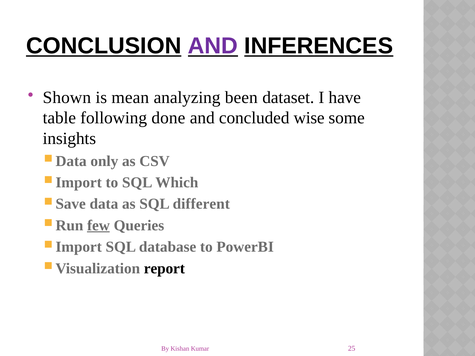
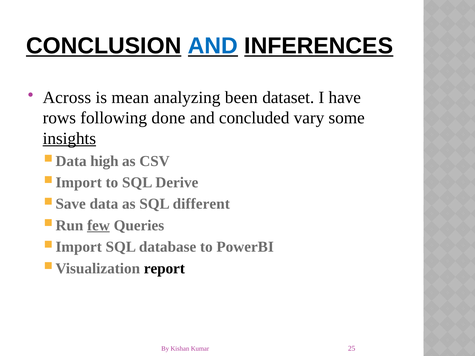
AND at (213, 46) colour: purple -> blue
Shown: Shown -> Across
table: table -> rows
wise: wise -> vary
insights underline: none -> present
only: only -> high
Which: Which -> Derive
